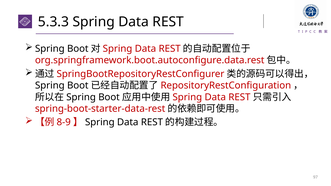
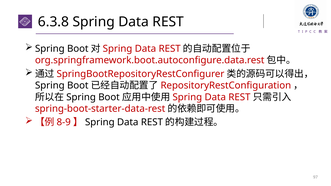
5.3.3: 5.3.3 -> 6.3.8
